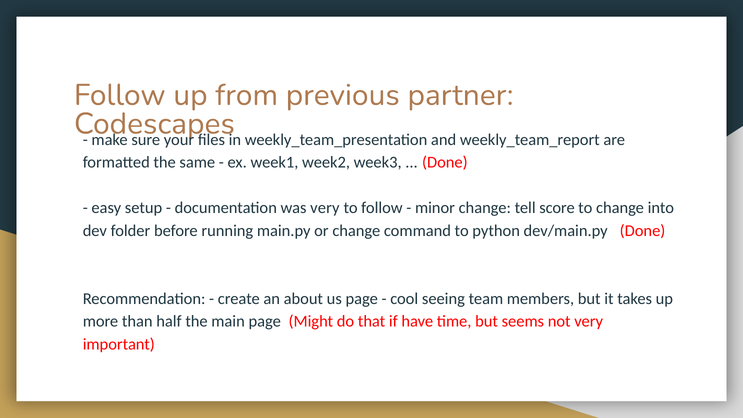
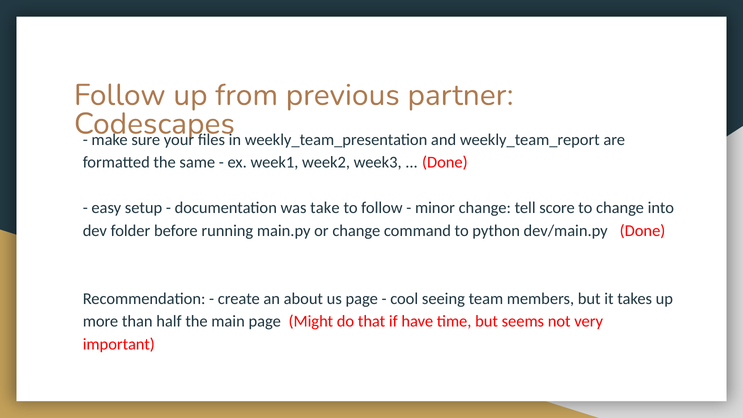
was very: very -> take
